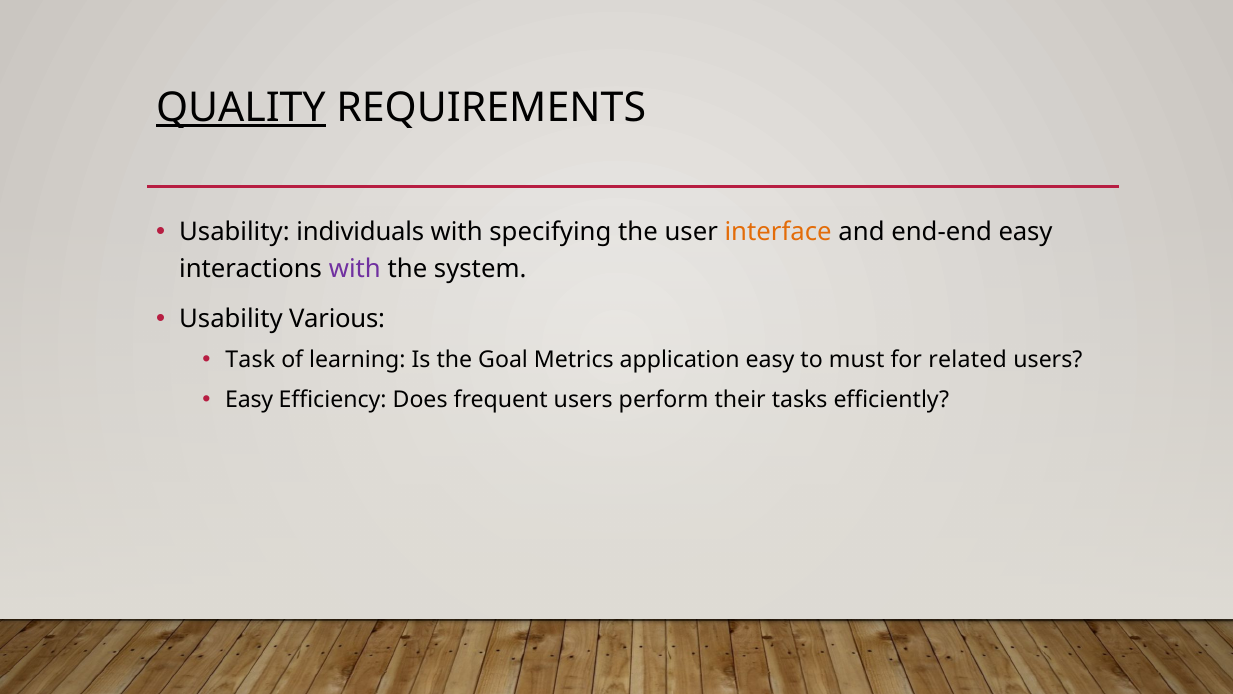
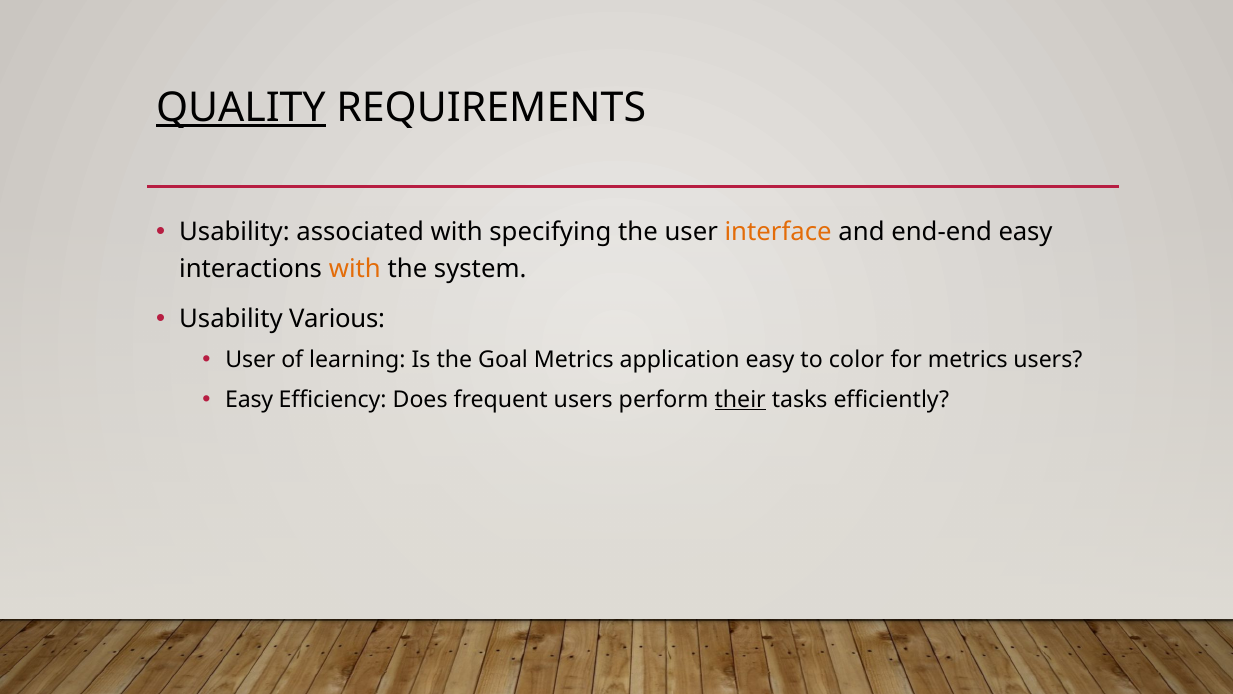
individuals: individuals -> associated
with at (355, 269) colour: purple -> orange
Task at (250, 360): Task -> User
must: must -> color
for related: related -> metrics
their underline: none -> present
